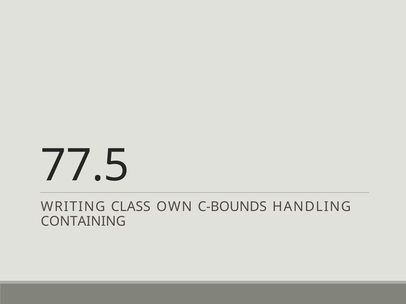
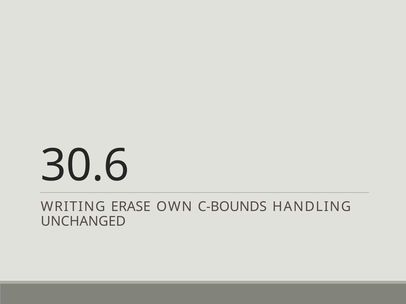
77.5: 77.5 -> 30.6
CLASS: CLASS -> ERASE
CONTAINING: CONTAINING -> UNCHANGED
